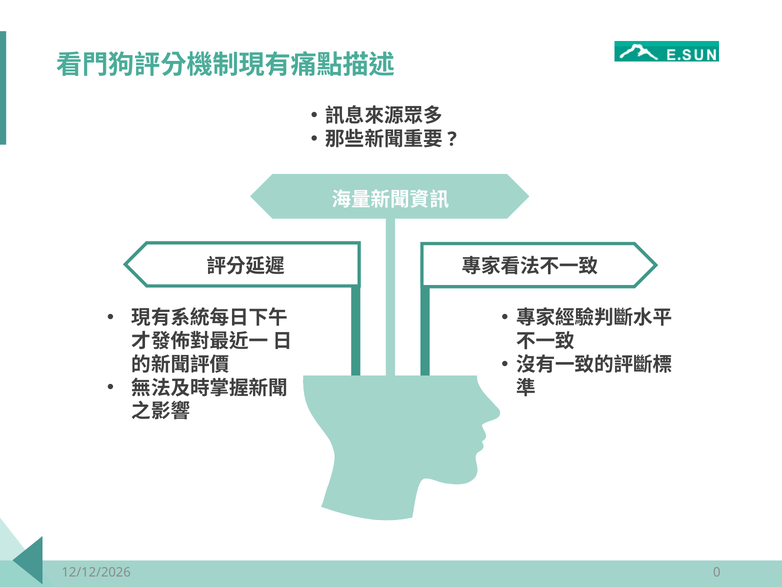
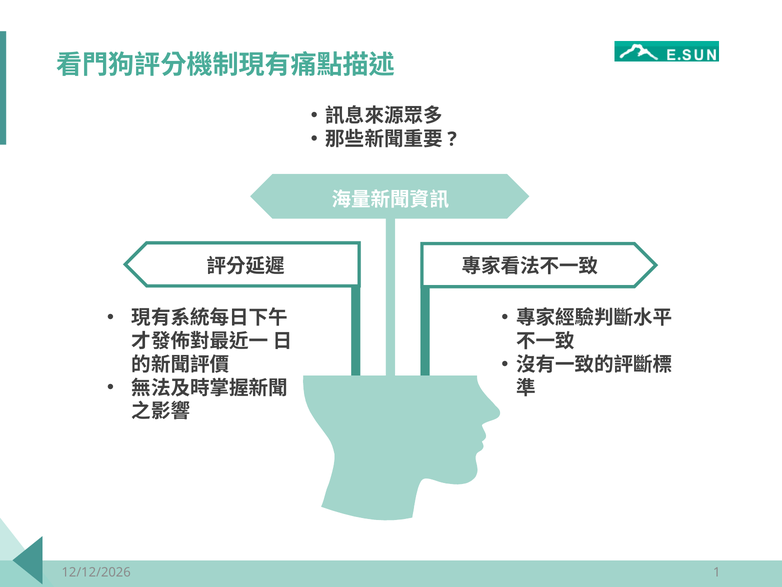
0: 0 -> 1
